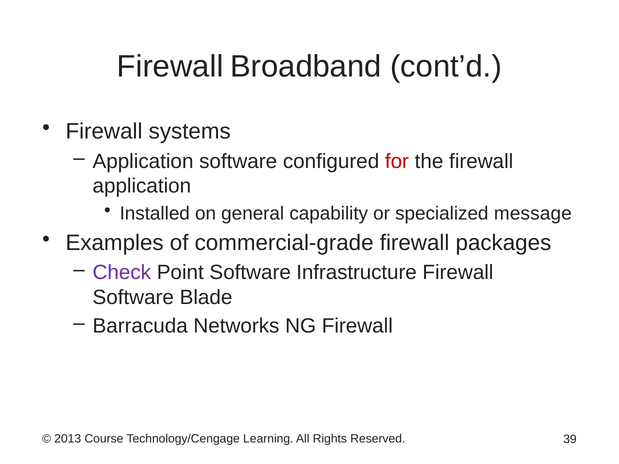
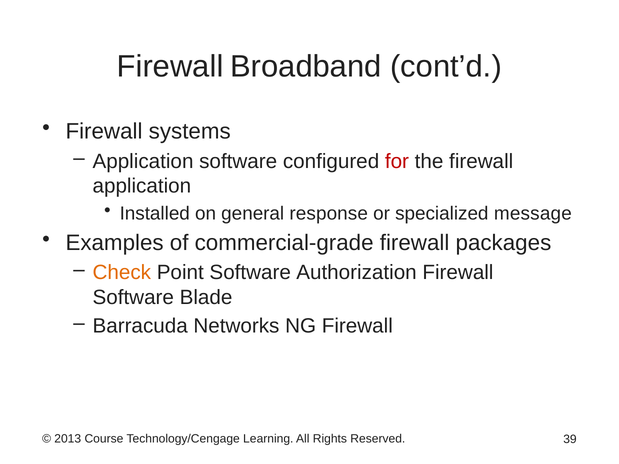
capability: capability -> response
Check colour: purple -> orange
Infrastructure: Infrastructure -> Authorization
